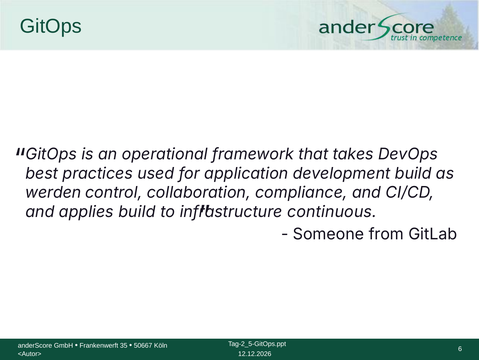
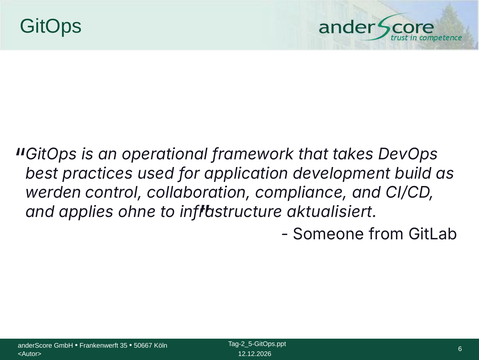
applies build: build -> ohne
continuous: continuous -> aktualisiert
